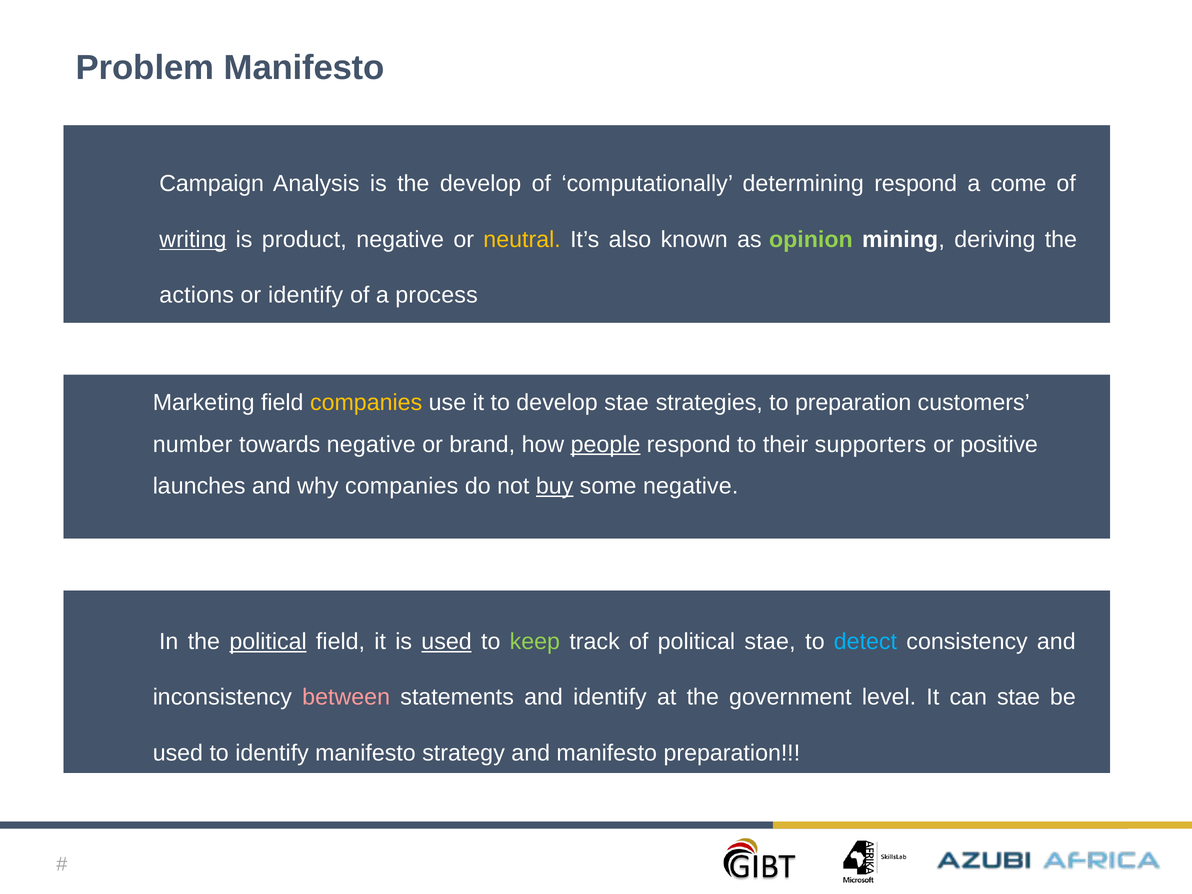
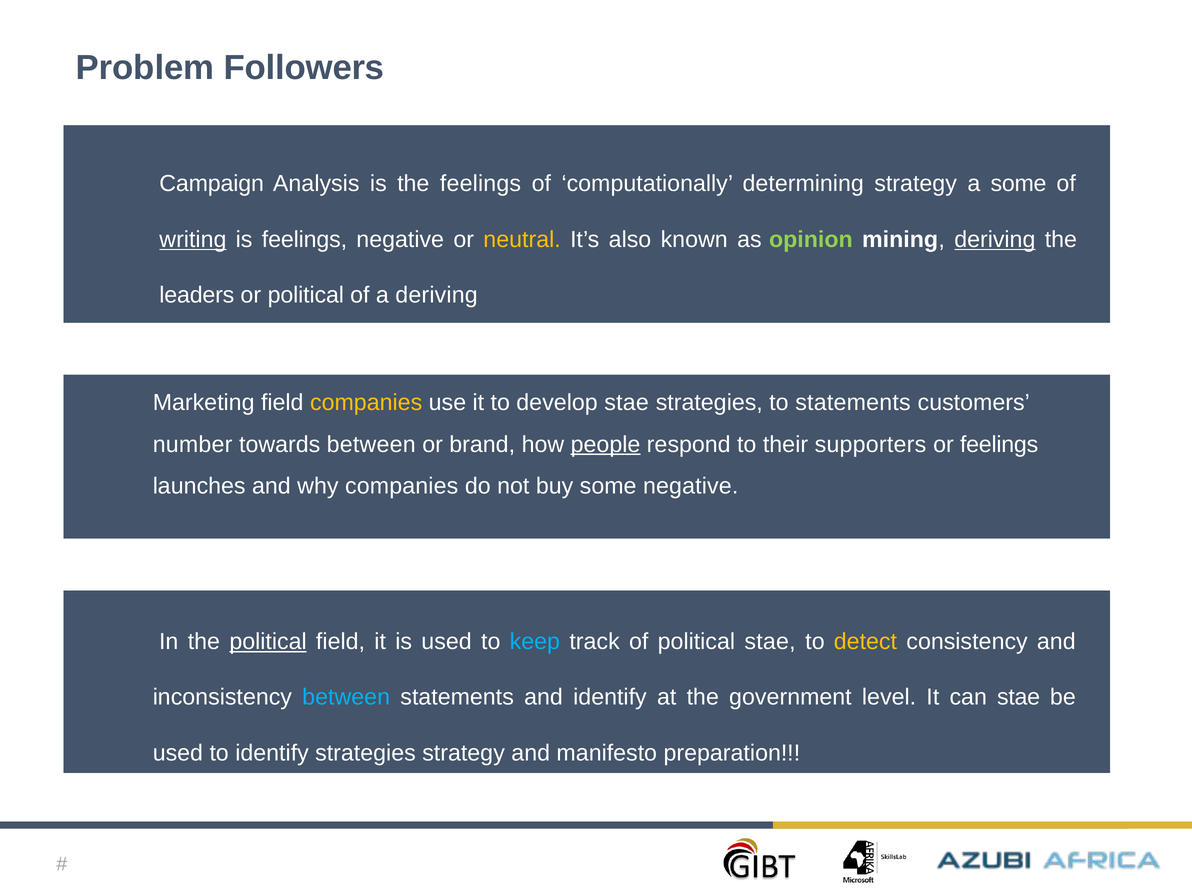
Problem Manifesto: Manifesto -> Followers
the develop: develop -> feelings
determining respond: respond -> strategy
a come: come -> some
is product: product -> feelings
deriving at (995, 239) underline: none -> present
actions: actions -> leaders
or identify: identify -> political
a process: process -> deriving
to preparation: preparation -> statements
towards negative: negative -> between
or positive: positive -> feelings
buy underline: present -> none
used at (447, 642) underline: present -> none
keep colour: light green -> light blue
detect colour: light blue -> yellow
between at (346, 697) colour: pink -> light blue
identify manifesto: manifesto -> strategies
